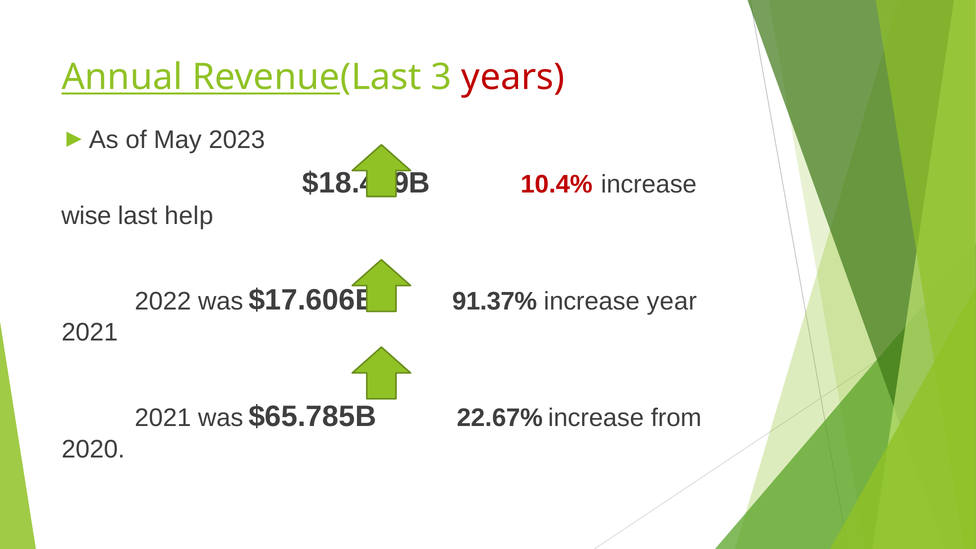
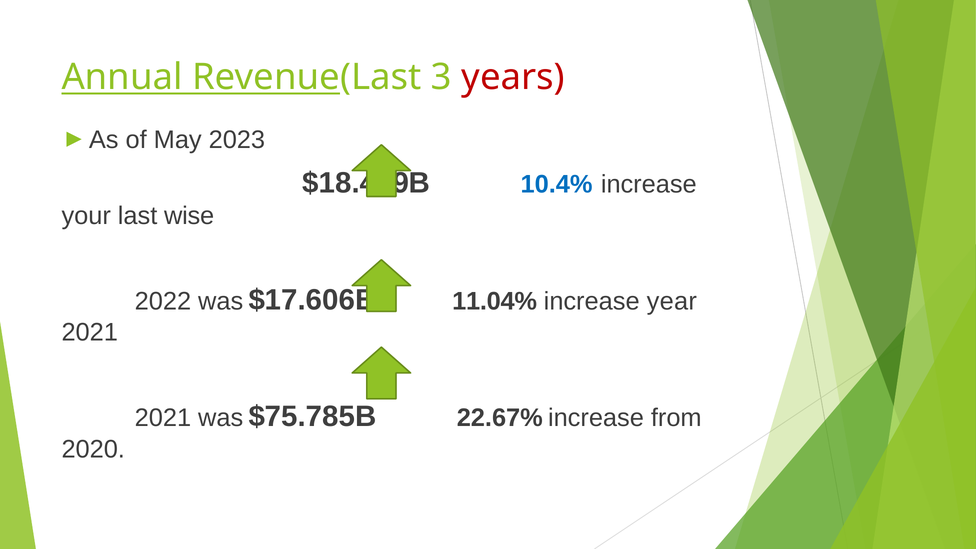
10.4% colour: red -> blue
wise: wise -> your
help: help -> wise
91.37%: 91.37% -> 11.04%
$65.785B: $65.785B -> $75.785B
